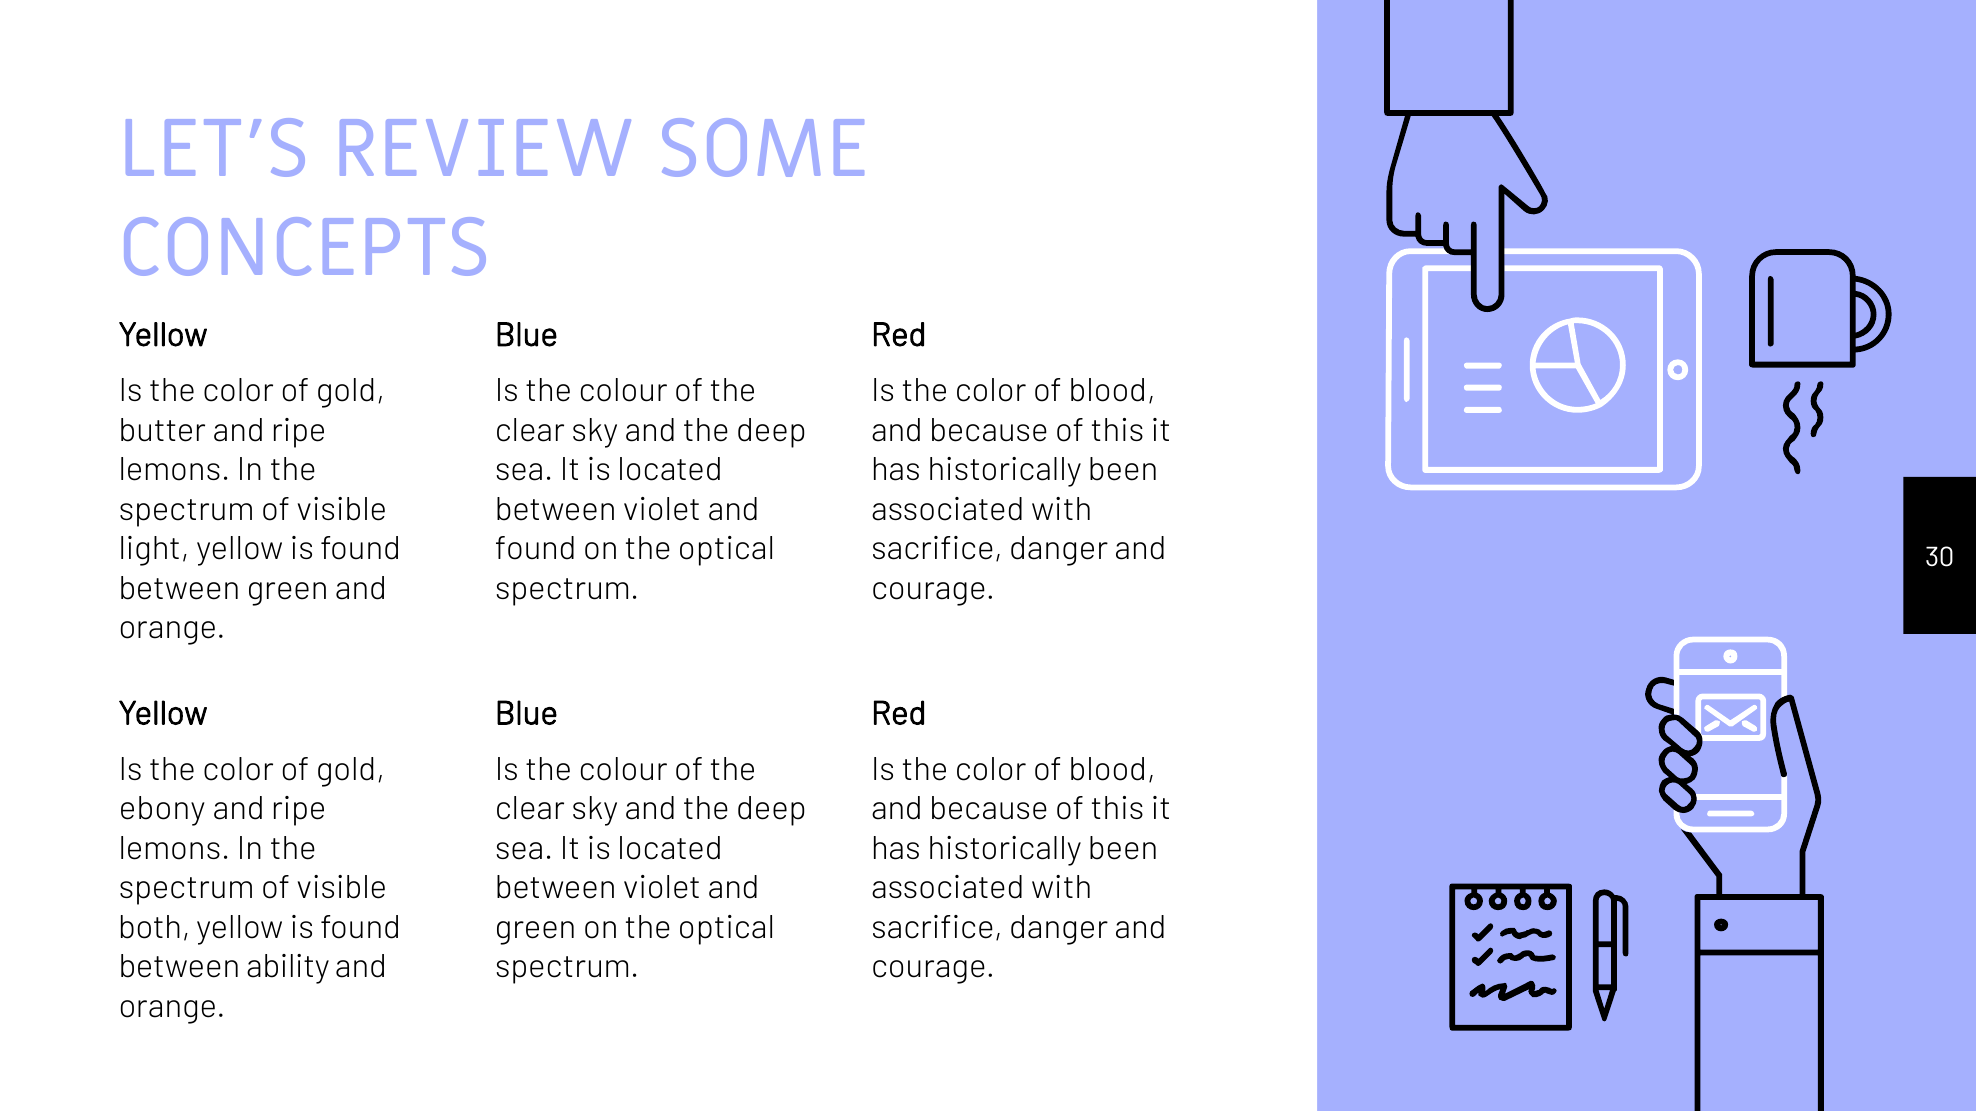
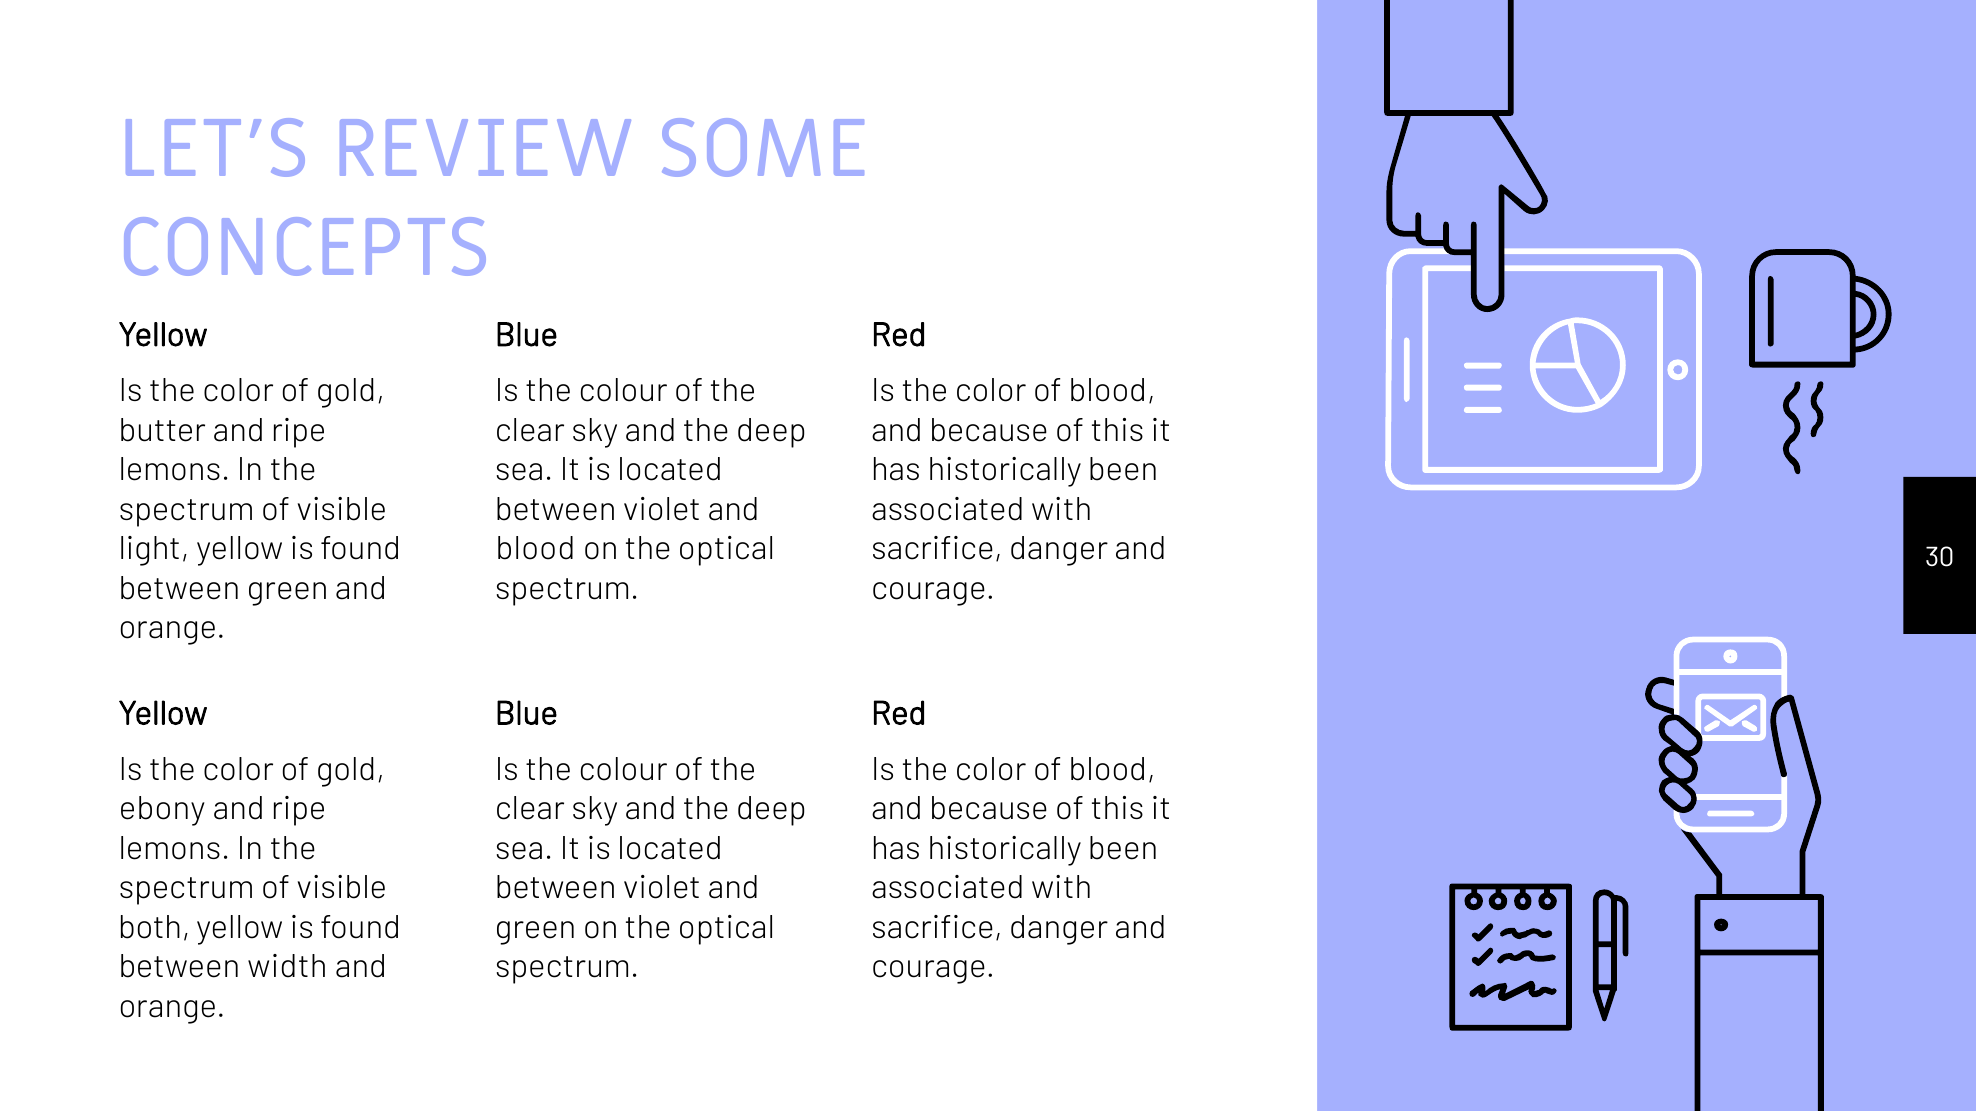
found at (536, 549): found -> blood
ability: ability -> width
